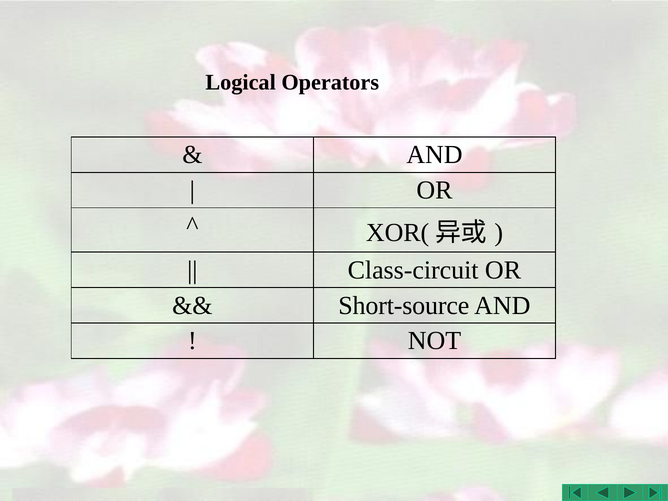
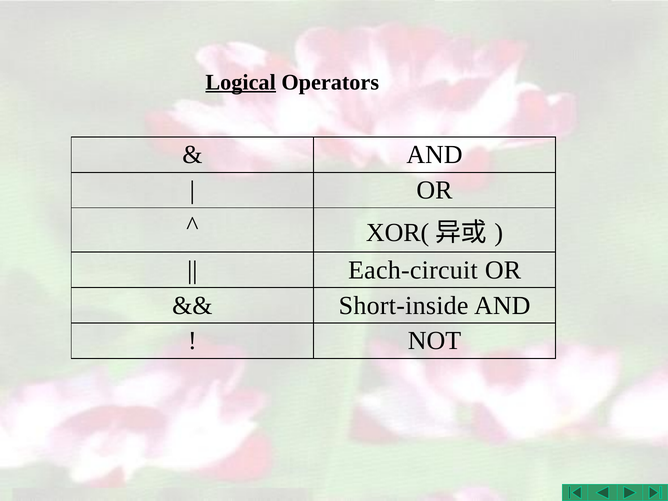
Logical underline: none -> present
Class-circuit: Class-circuit -> Each-circuit
Short-source: Short-source -> Short-inside
